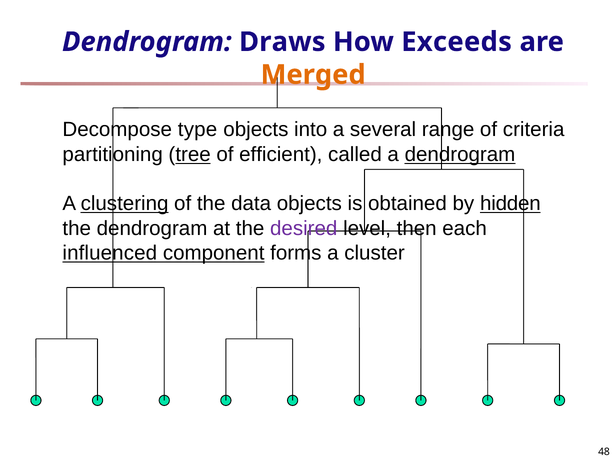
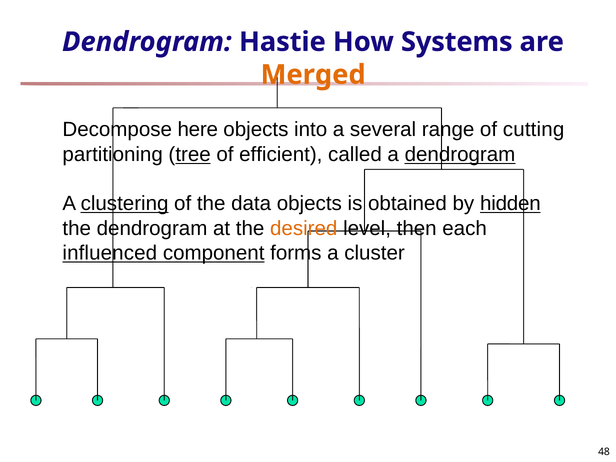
Draws: Draws -> Hastie
Exceeds: Exceeds -> Systems
type: type -> here
criteria: criteria -> cutting
desired colour: purple -> orange
